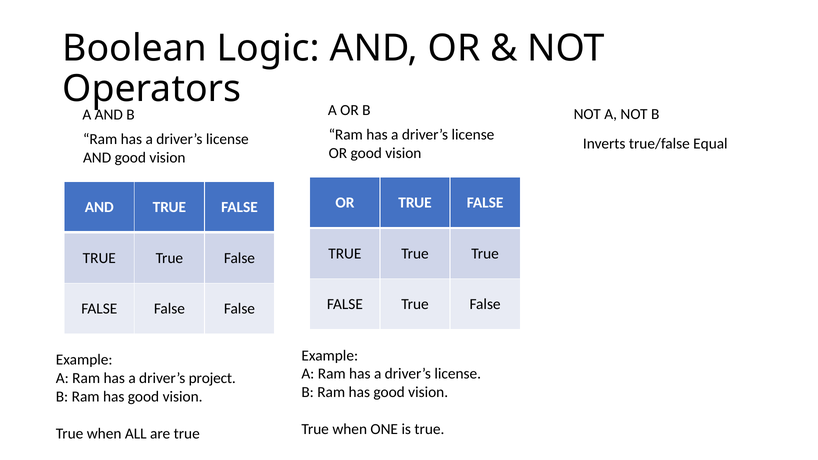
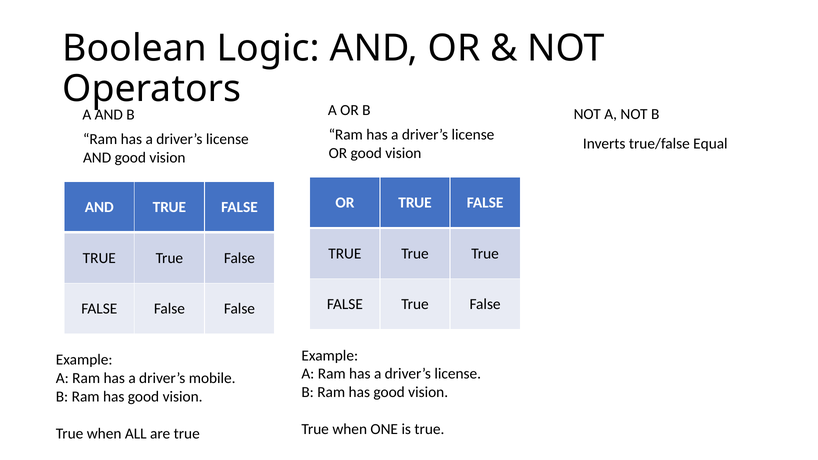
project: project -> mobile
